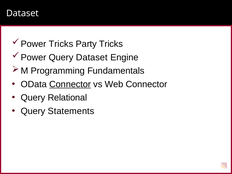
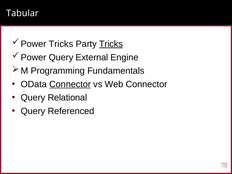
Dataset at (22, 13): Dataset -> Tabular
Tricks at (111, 44) underline: none -> present
Query Dataset: Dataset -> External
Statements: Statements -> Referenced
